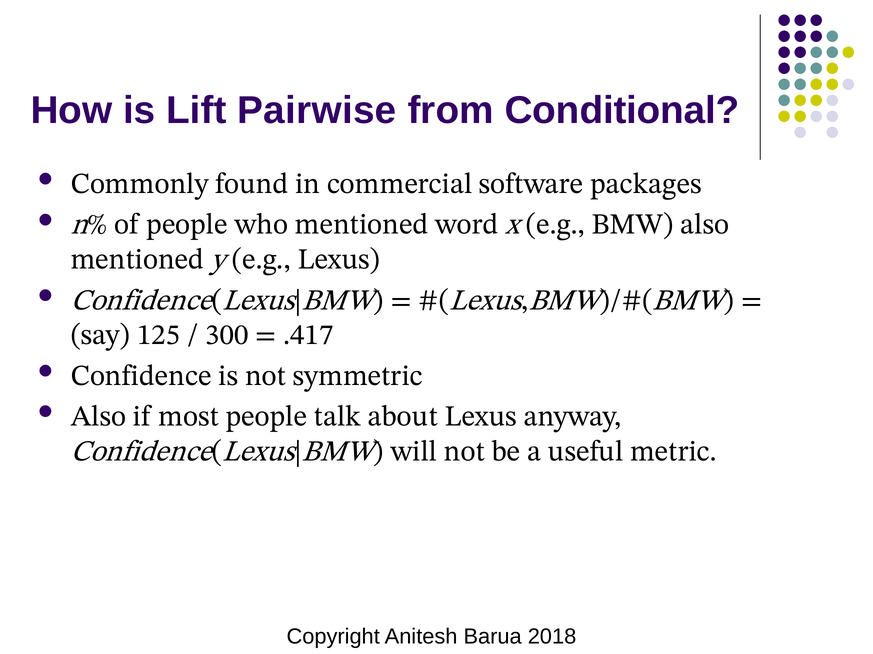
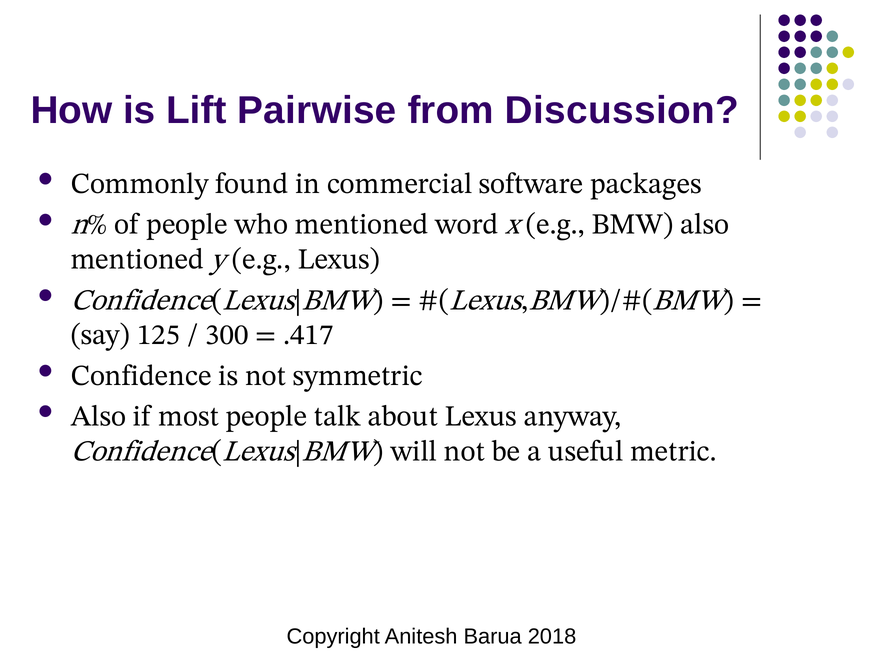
Conditional: Conditional -> Discussion
